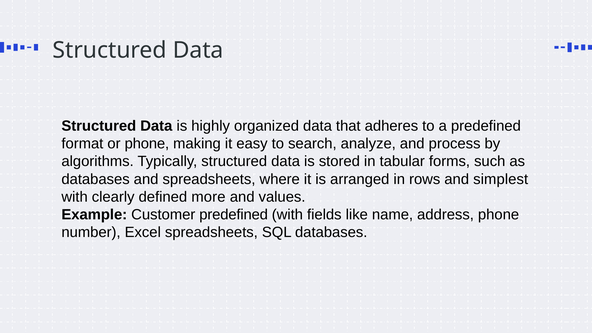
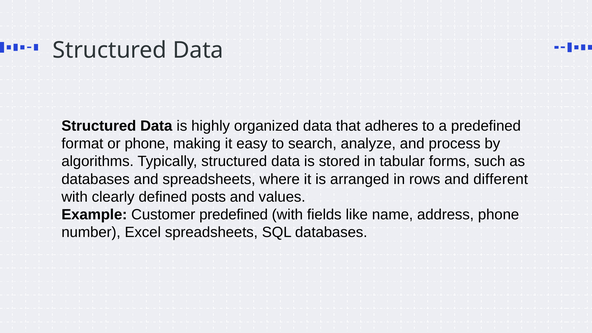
simplest: simplest -> different
more: more -> posts
